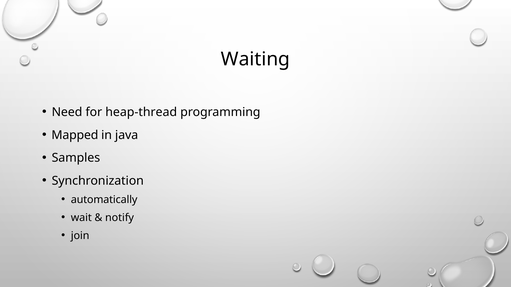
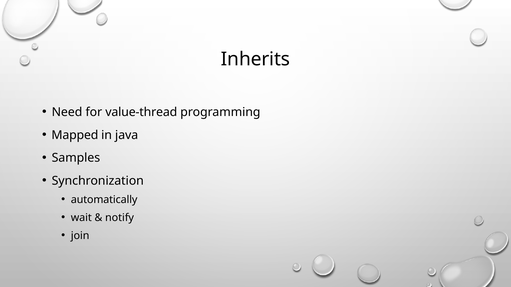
Waiting: Waiting -> Inherits
heap-thread: heap-thread -> value-thread
